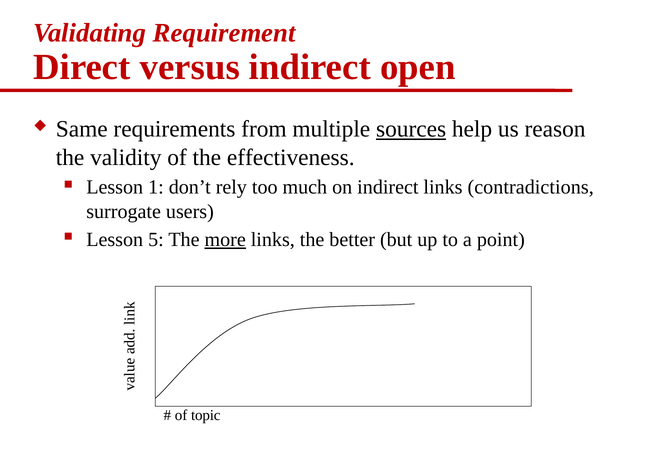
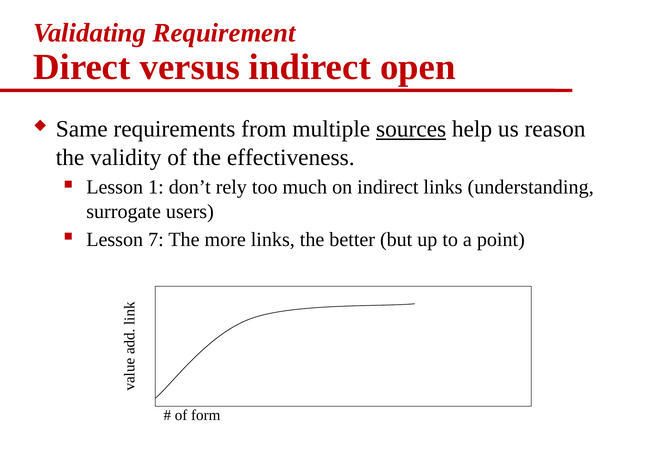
contradictions: contradictions -> understanding
5: 5 -> 7
more underline: present -> none
topic: topic -> form
